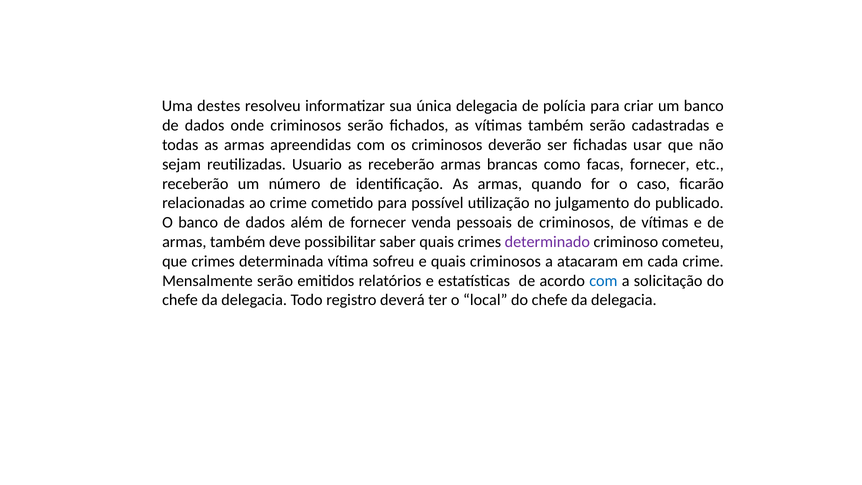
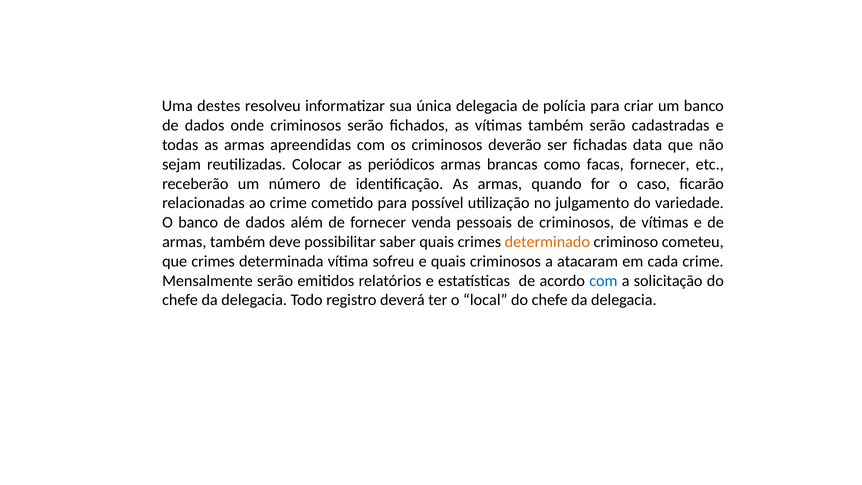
usar: usar -> data
Usuario: Usuario -> Colocar
as receberão: receberão -> periódicos
publicado: publicado -> variedade
determinado colour: purple -> orange
